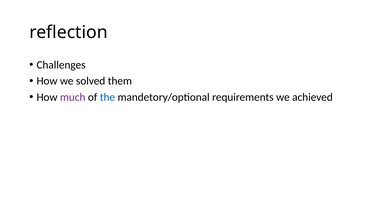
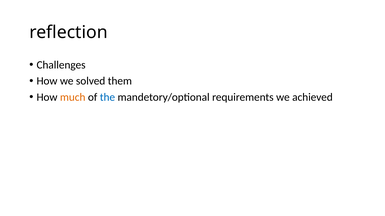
much colour: purple -> orange
